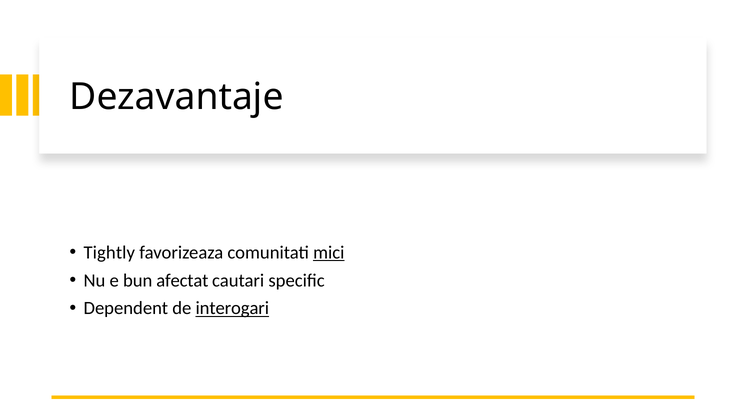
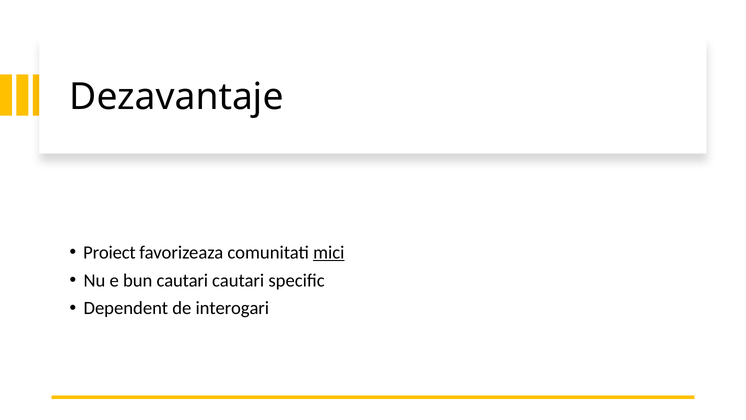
Tightly: Tightly -> Proiect
bun afectat: afectat -> cautari
interogari underline: present -> none
